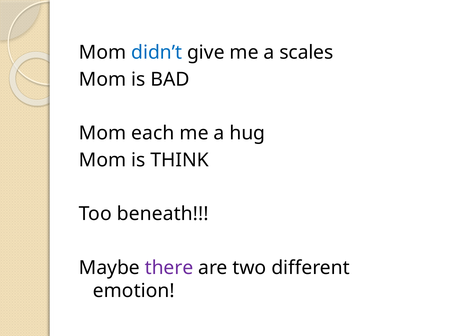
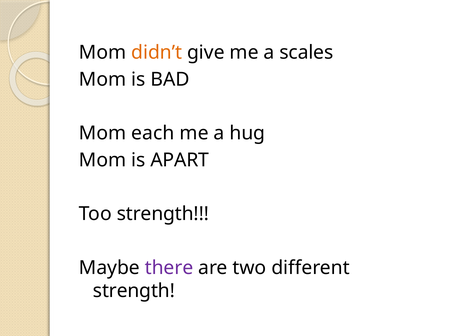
didn’t colour: blue -> orange
THINK: THINK -> APART
Too beneath: beneath -> strength
emotion at (134, 291): emotion -> strength
